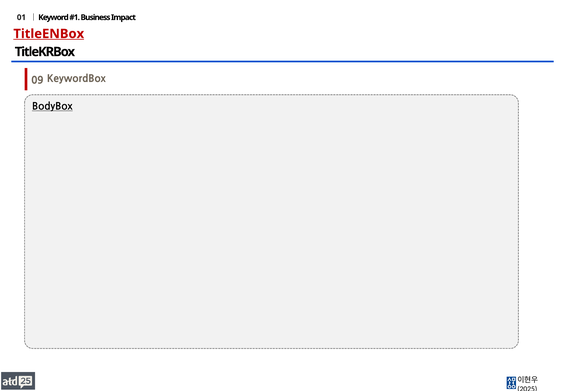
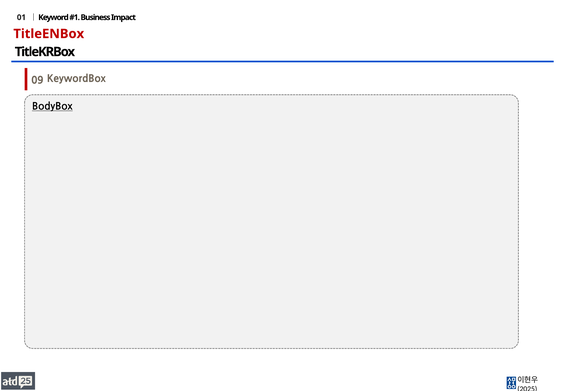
TitleENBox underline: present -> none
